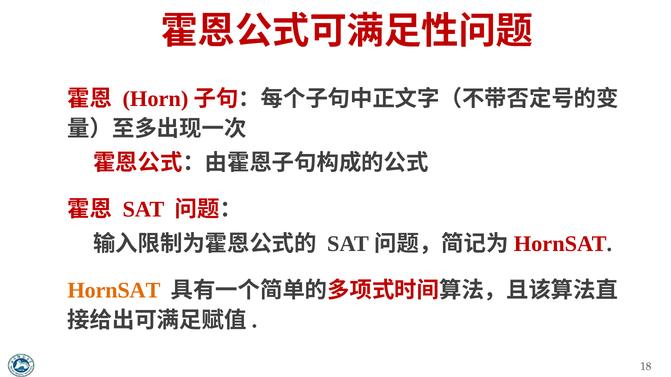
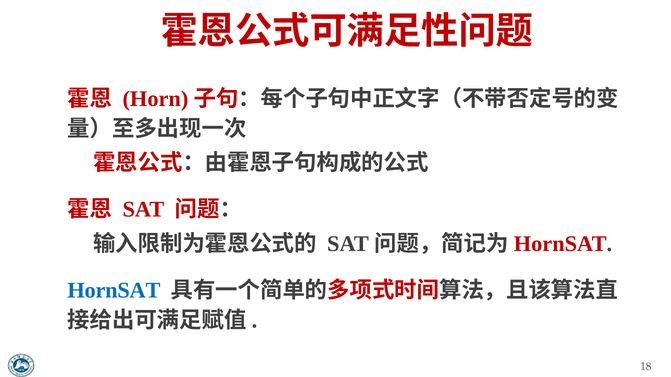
HornSAT colour: orange -> blue
